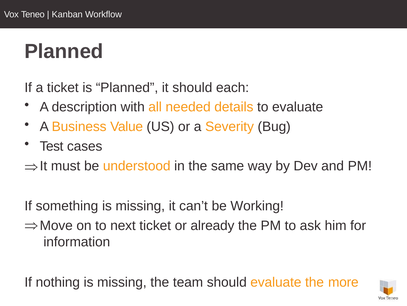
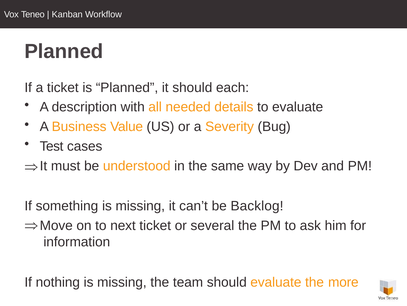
Working: Working -> Backlog
already: already -> several
